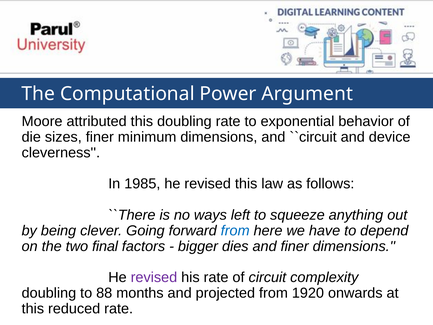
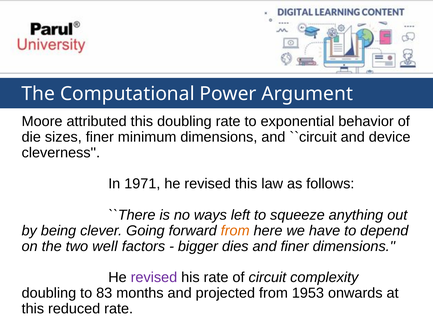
1985: 1985 -> 1971
from at (235, 230) colour: blue -> orange
final: final -> well
88: 88 -> 83
1920: 1920 -> 1953
